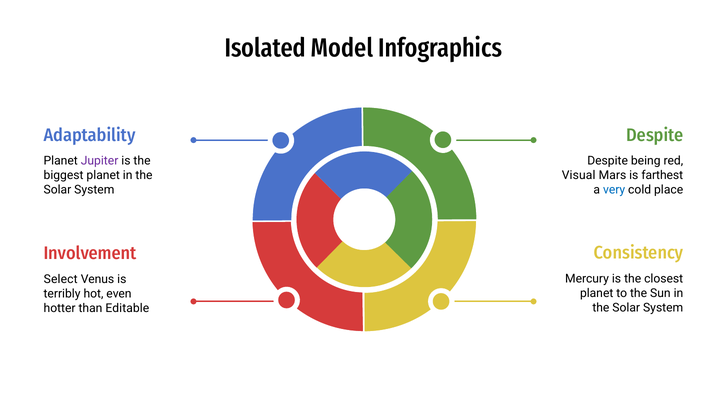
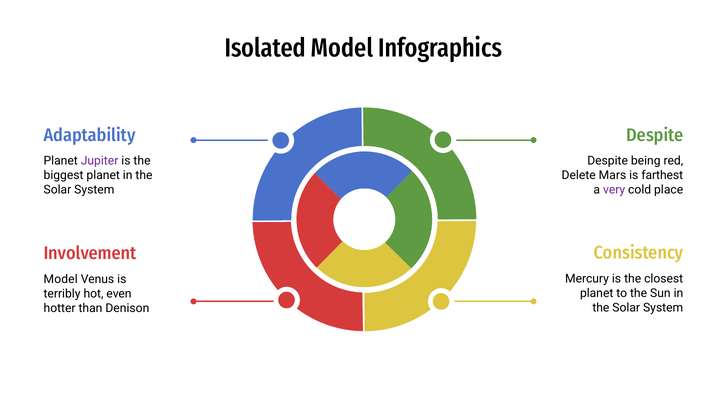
Visual: Visual -> Delete
very colour: blue -> purple
Select at (61, 279): Select -> Model
Editable: Editable -> Denison
